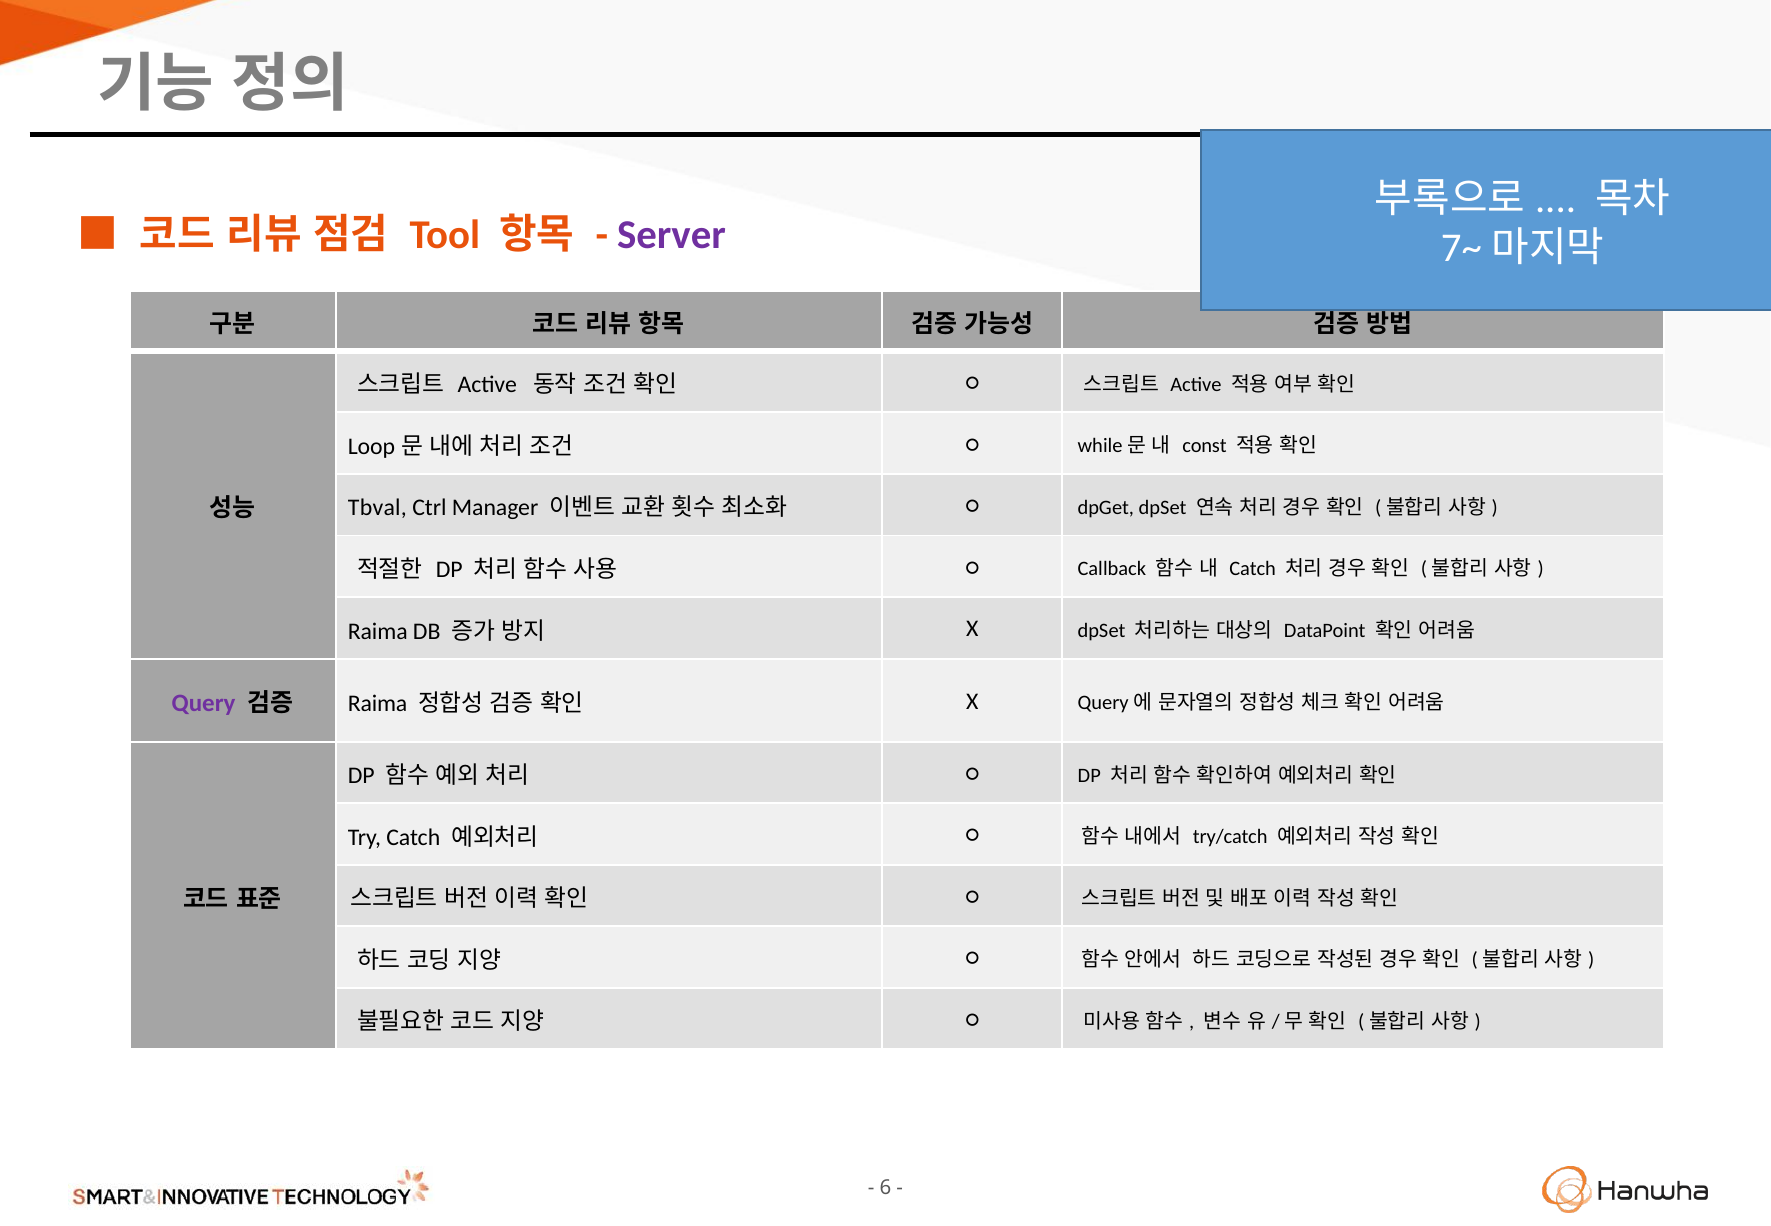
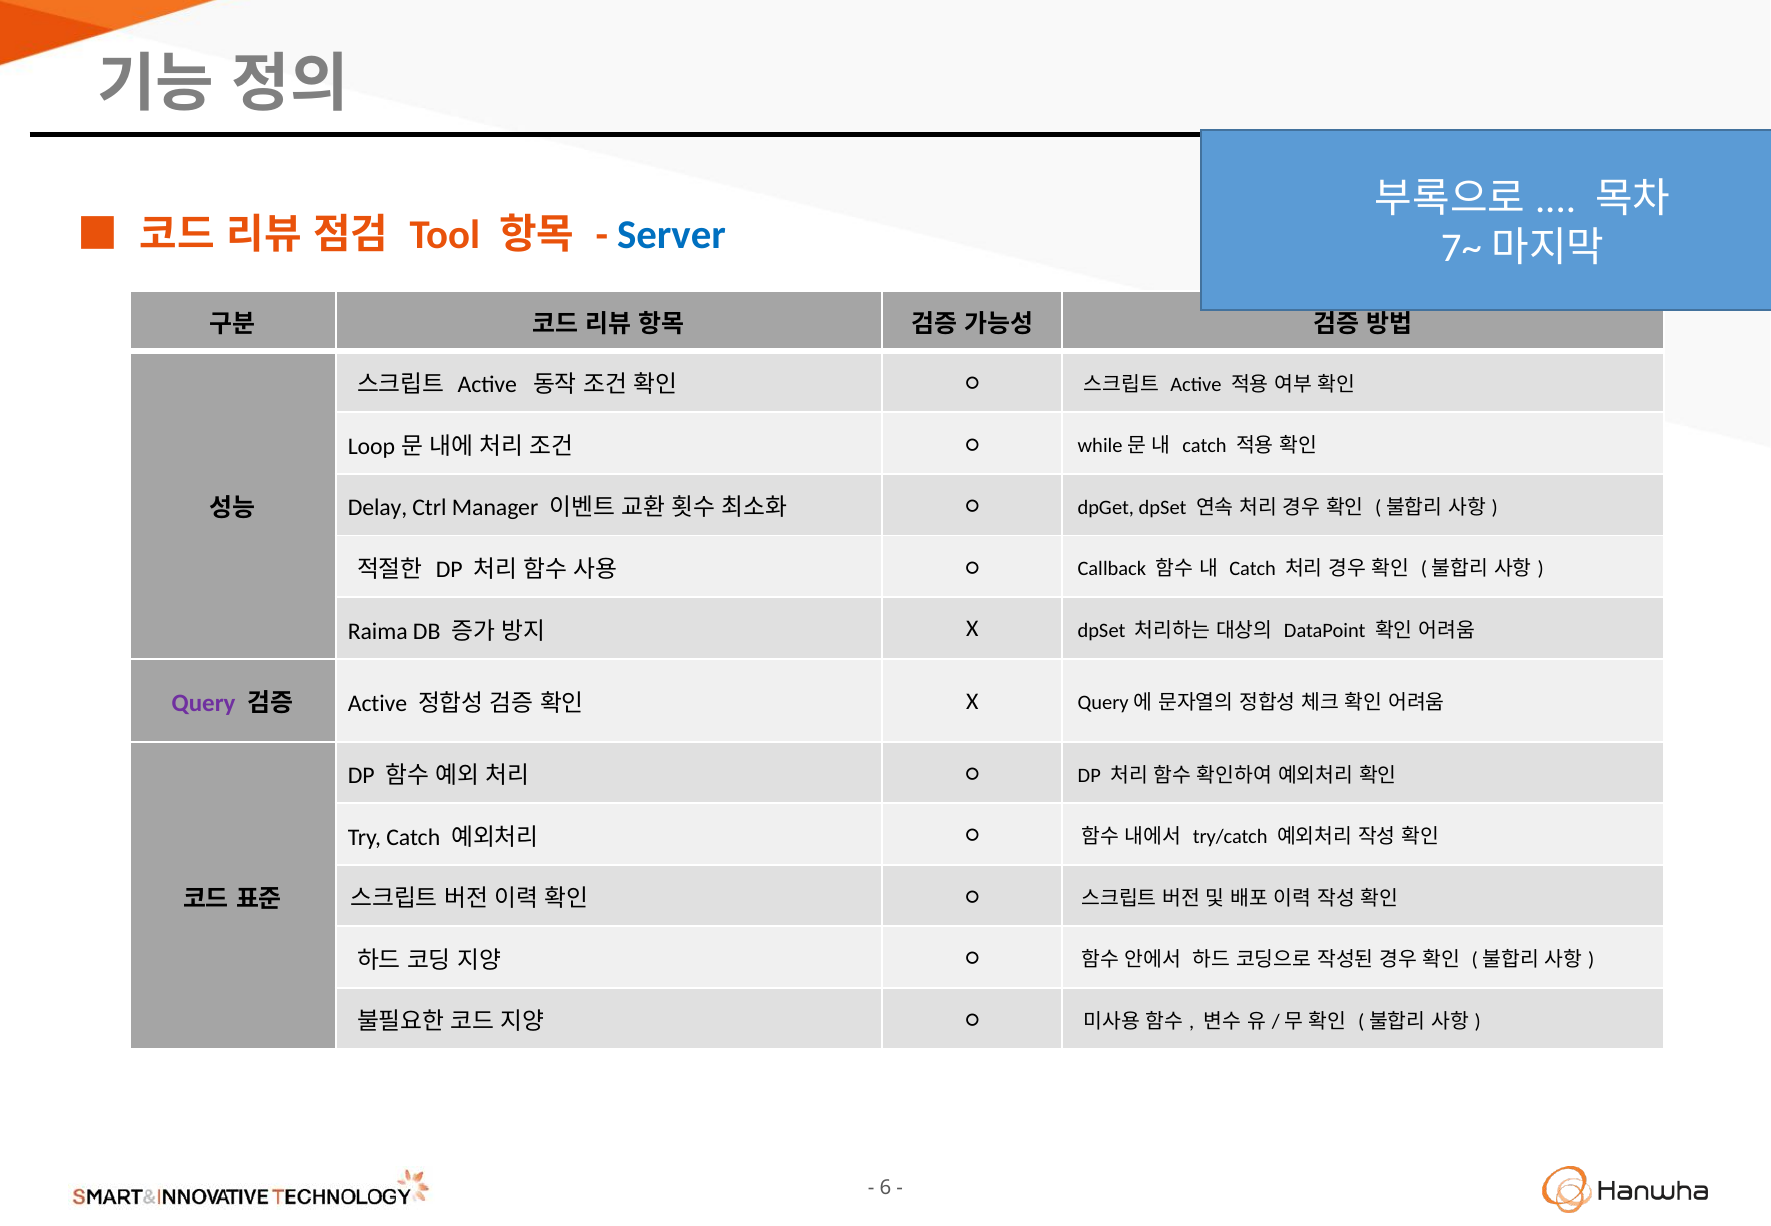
Server colour: purple -> blue
const at (1204, 446): const -> catch
Tbval: Tbval -> Delay
Raima at (378, 703): Raima -> Active
